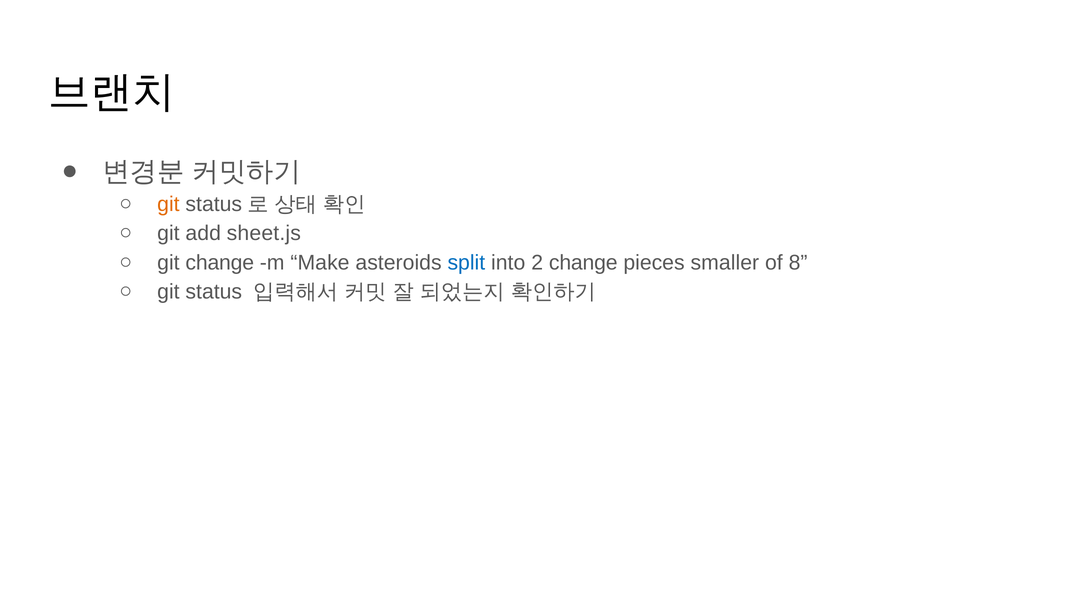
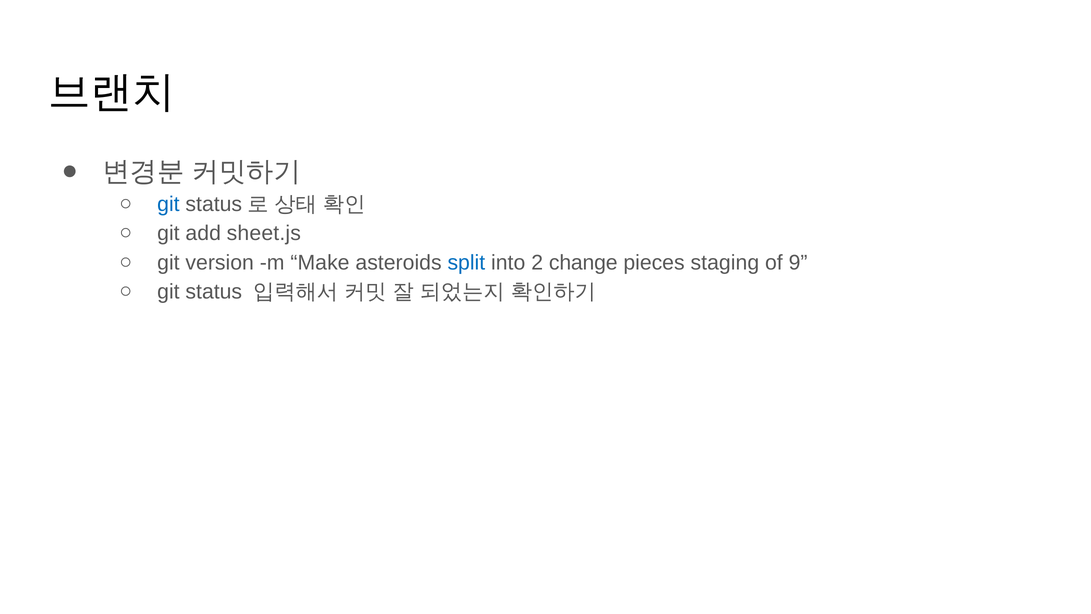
git at (168, 204) colour: orange -> blue
git change: change -> version
smaller: smaller -> staging
8: 8 -> 9
